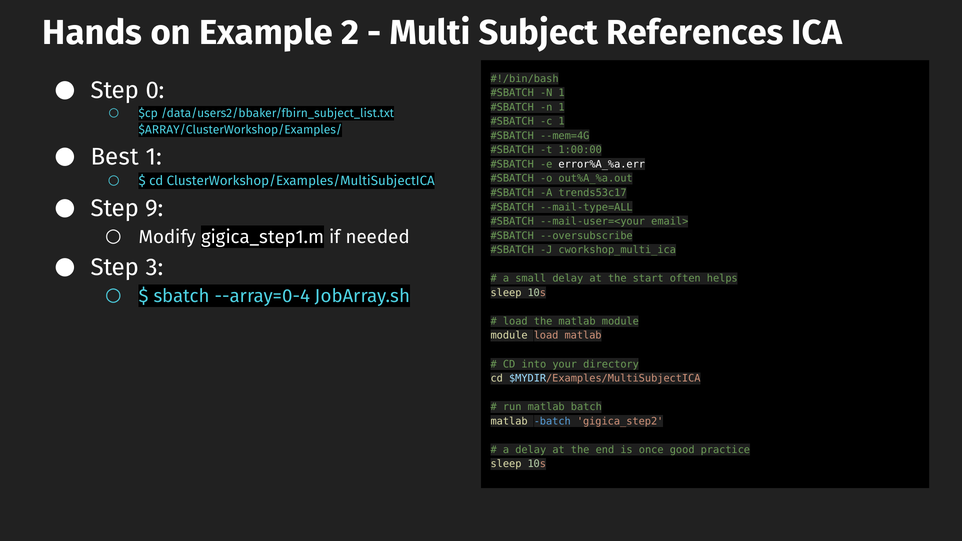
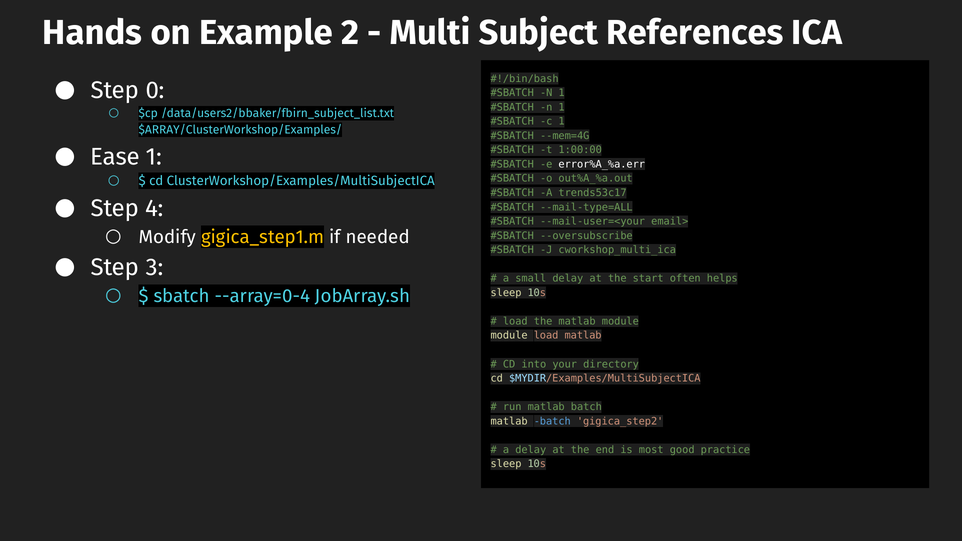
Best: Best -> Ease
9: 9 -> 4
gigica_step1.m colour: white -> yellow
once: once -> most
